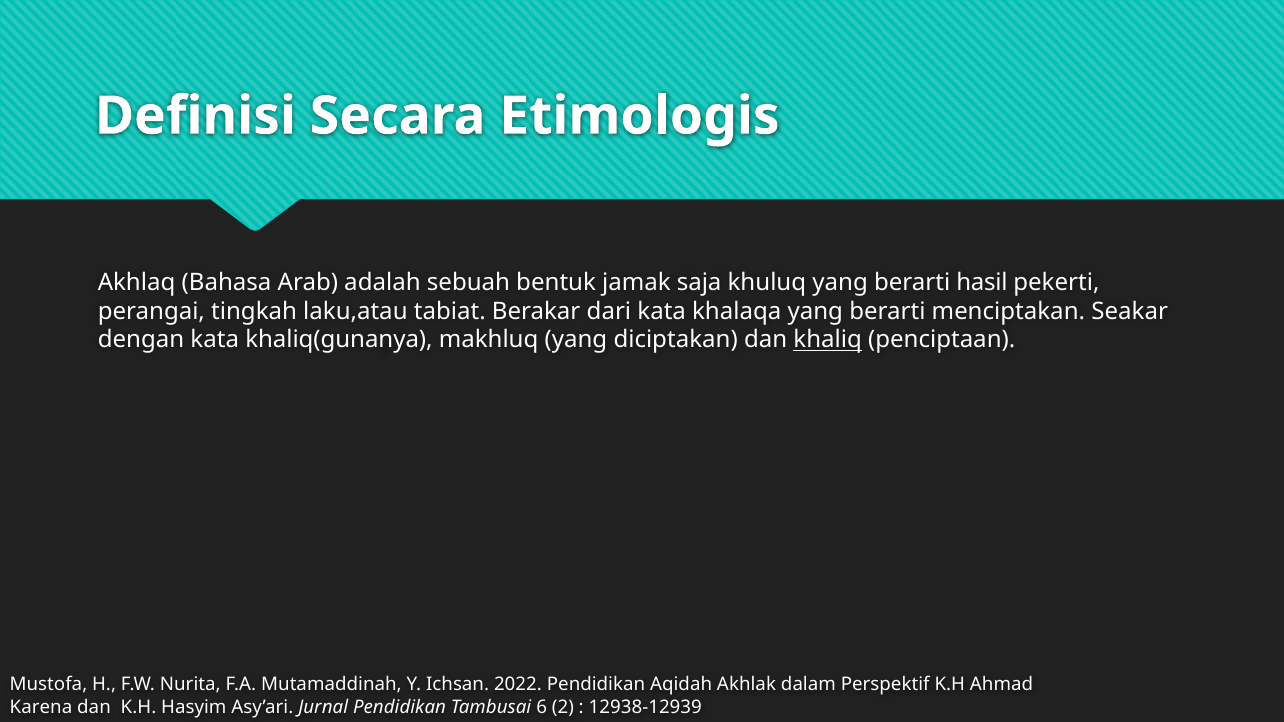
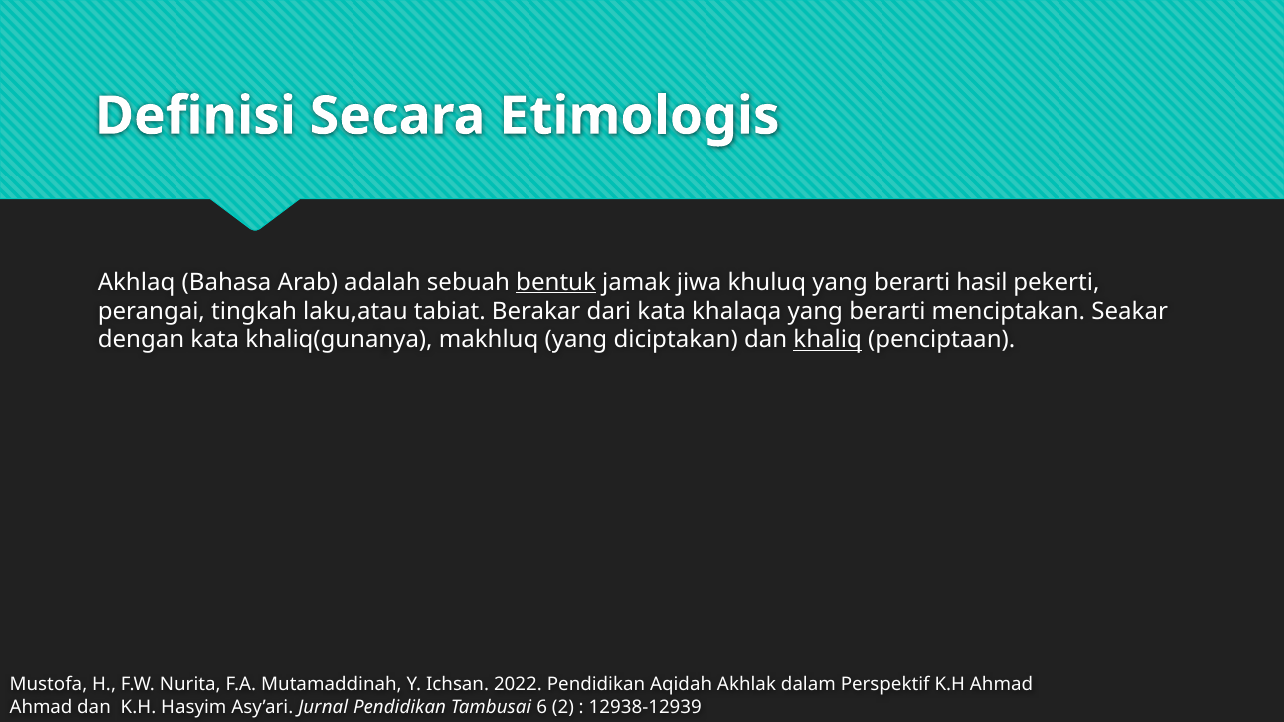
bentuk underline: none -> present
saja: saja -> jiwa
Karena at (41, 707): Karena -> Ahmad
